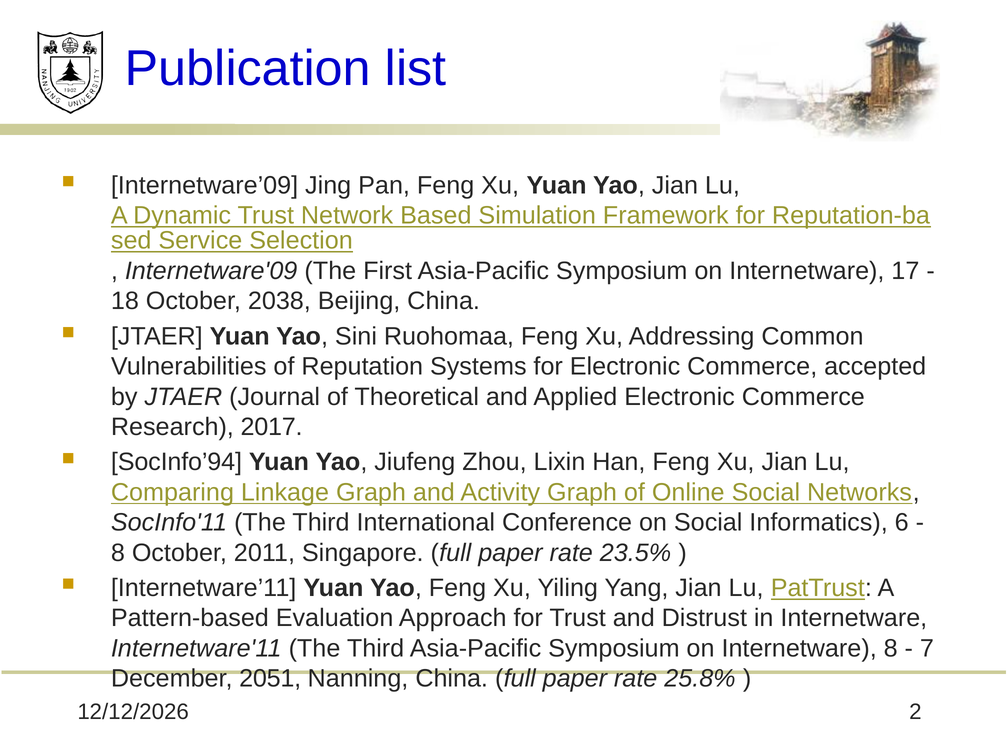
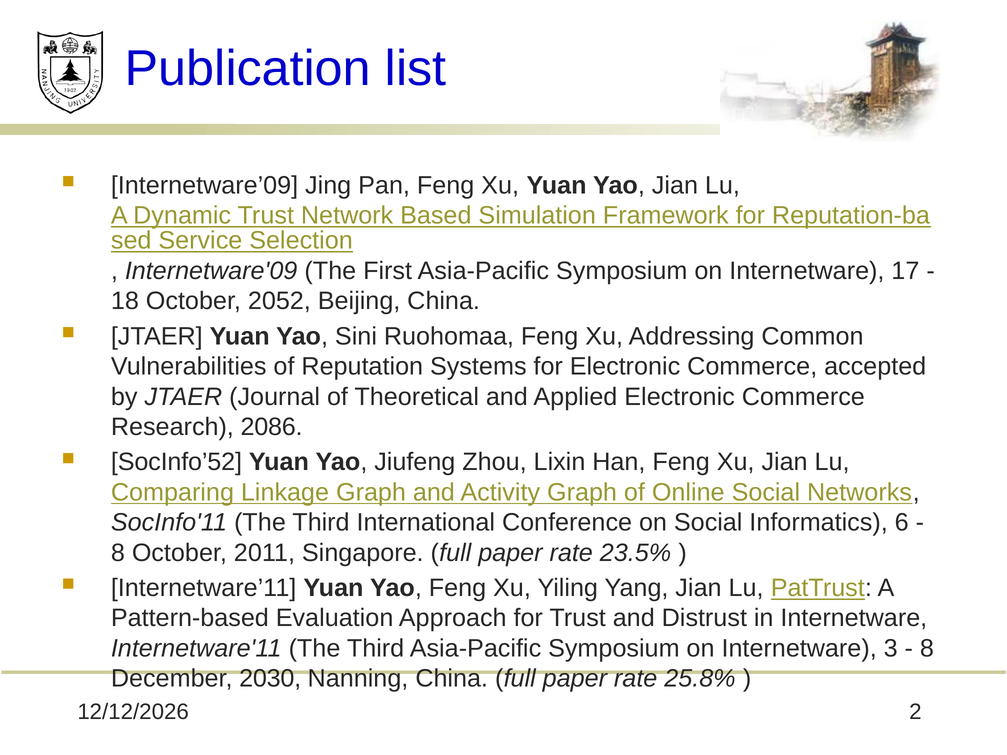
2038: 2038 -> 2052
2017: 2017 -> 2086
SocInfo’94: SocInfo’94 -> SocInfo’52
Internetware 8: 8 -> 3
7 at (927, 649): 7 -> 8
2051: 2051 -> 2030
